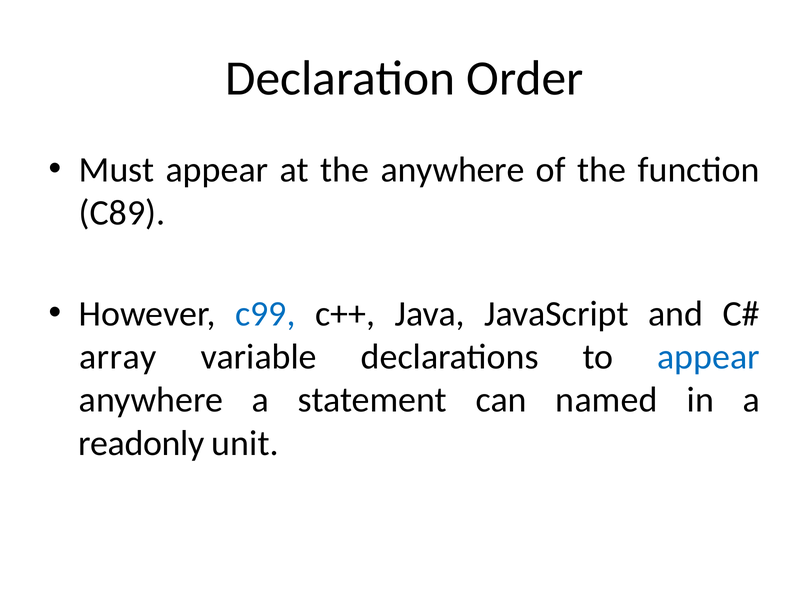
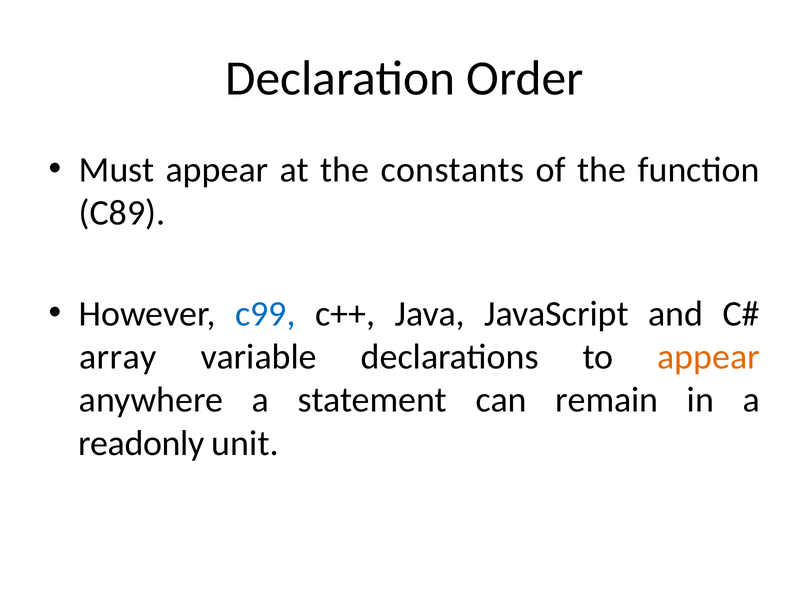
the anywhere: anywhere -> constants
appear at (708, 357) colour: blue -> orange
named: named -> remain
